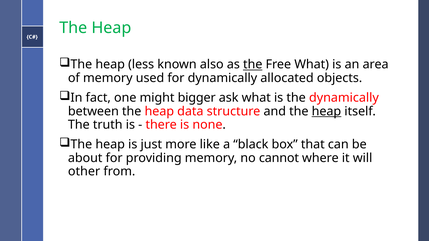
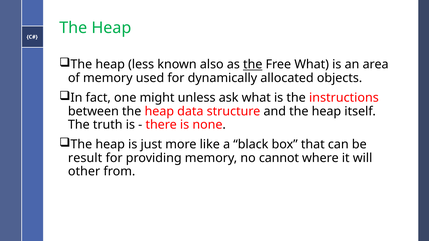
bigger: bigger -> unless
the dynamically: dynamically -> instructions
heap at (326, 111) underline: present -> none
about: about -> result
